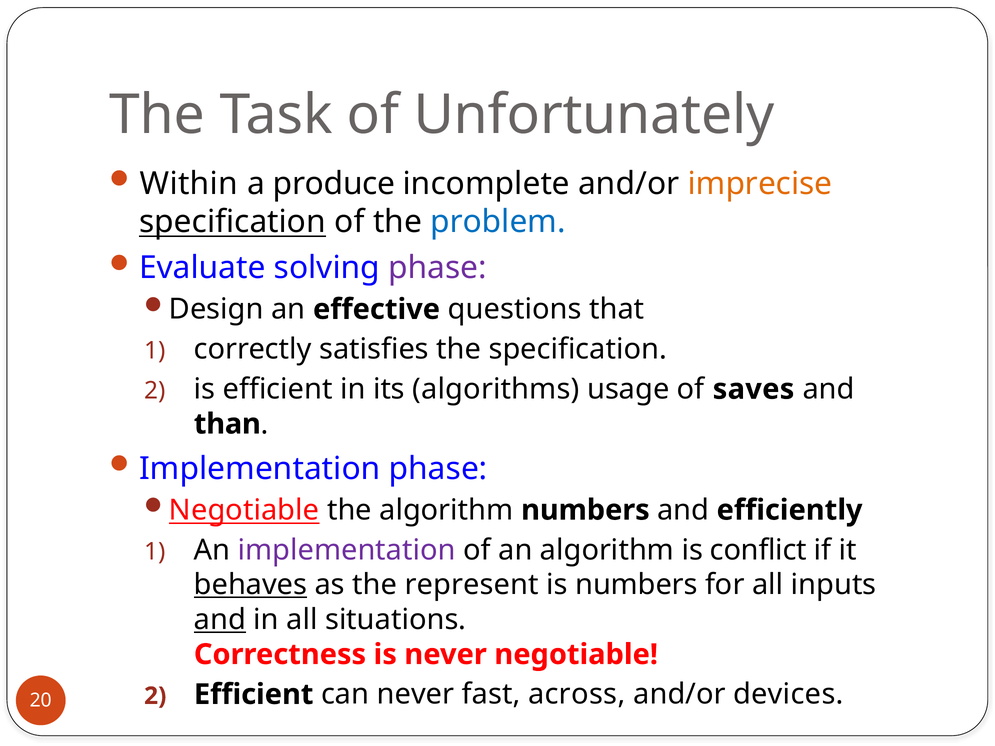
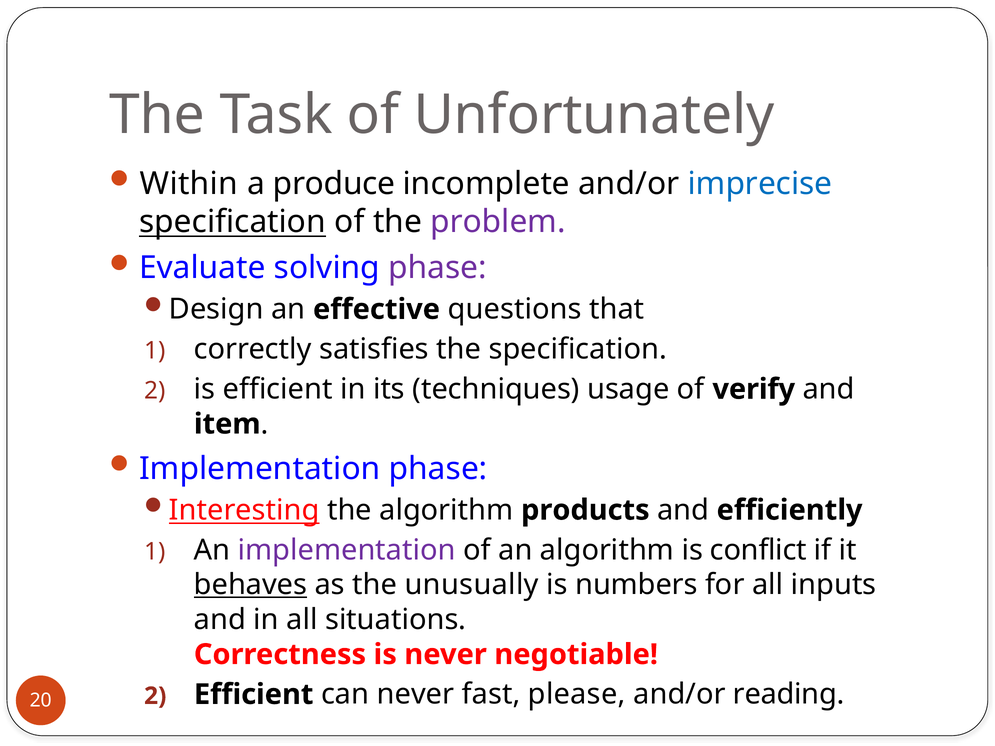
imprecise colour: orange -> blue
problem colour: blue -> purple
algorithms: algorithms -> techniques
saves: saves -> verify
than: than -> item
Negotiable at (244, 510): Negotiable -> Interesting
algorithm numbers: numbers -> products
represent: represent -> unusually
and at (220, 620) underline: present -> none
across: across -> please
devices: devices -> reading
